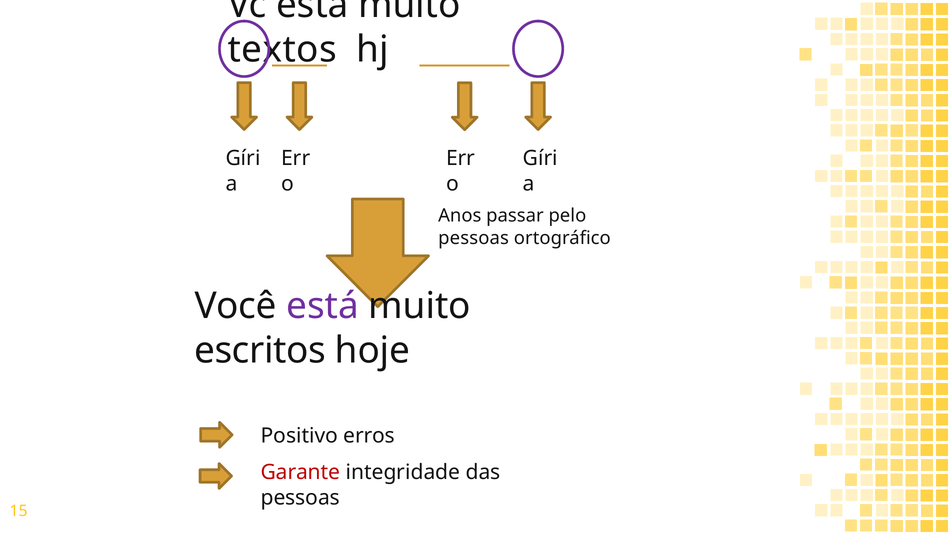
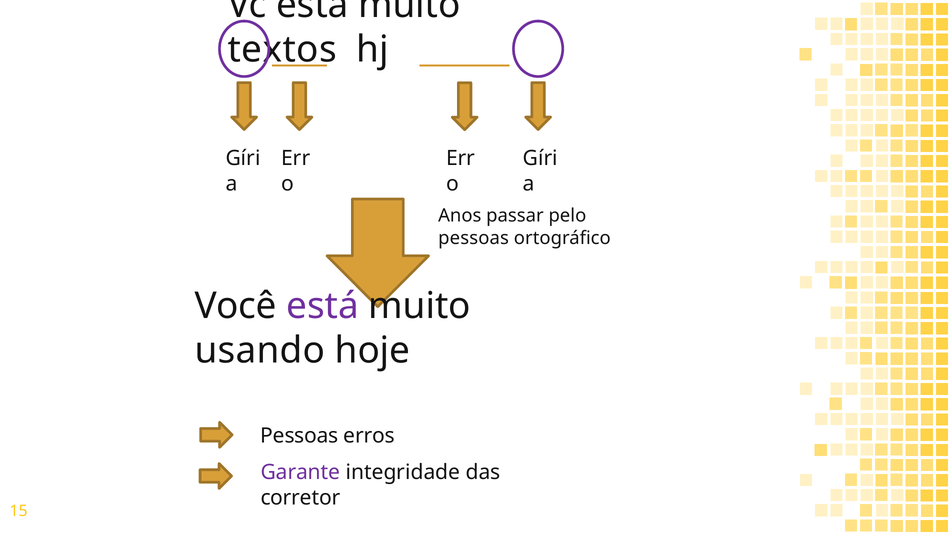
escritos: escritos -> usando
Positivo at (299, 436): Positivo -> Pessoas
Garante colour: red -> purple
pessoas at (300, 497): pessoas -> corretor
